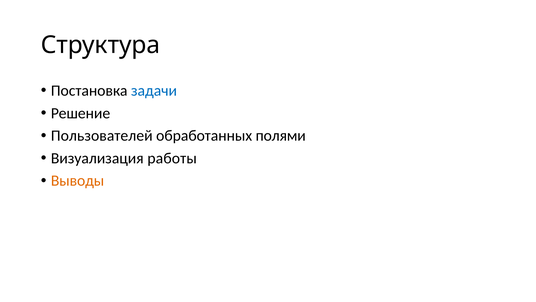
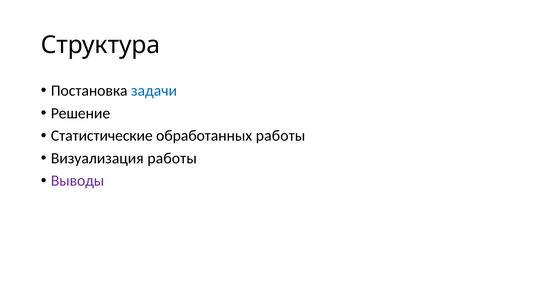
Пользователей: Пользователей -> Статистические
обработанных полями: полями -> работы
Выводы colour: orange -> purple
